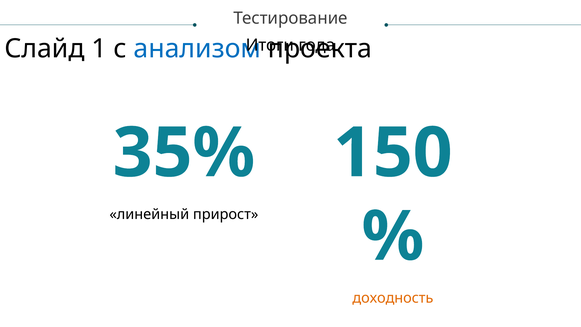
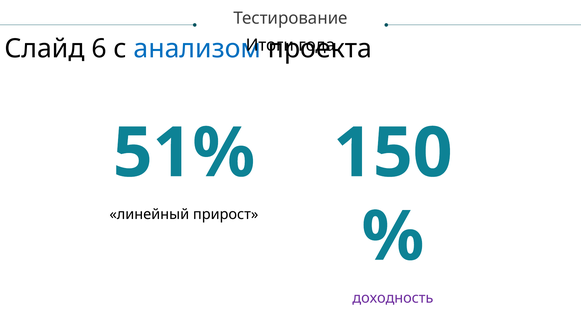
1: 1 -> 6
35%: 35% -> 51%
доходность colour: orange -> purple
